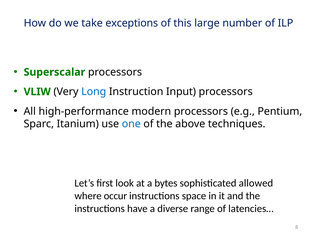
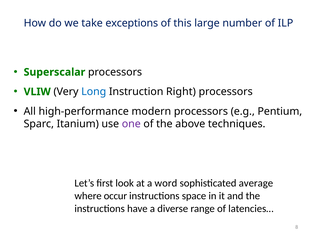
Input: Input -> Right
one colour: blue -> purple
bytes: bytes -> word
allowed: allowed -> average
